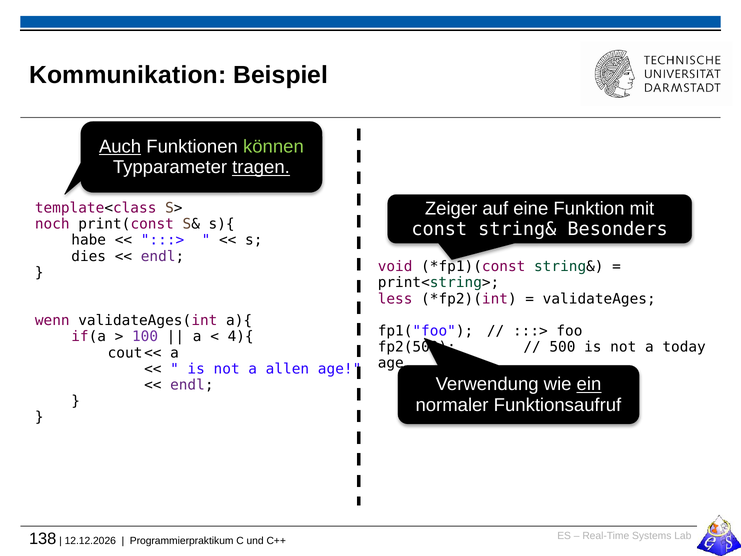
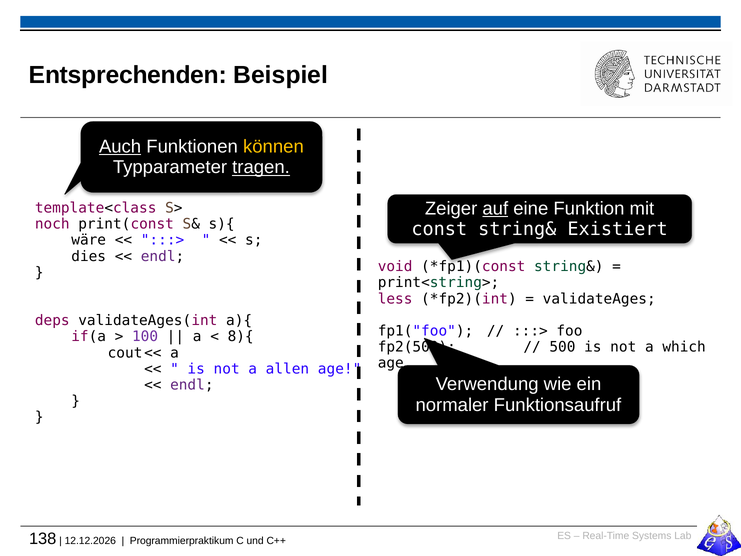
Kommunikation: Kommunikation -> Entsprechenden
können colour: light green -> yellow
auf underline: none -> present
Besonders: Besonders -> Existiert
habe: habe -> wäre
wenn: wenn -> deps
4){: 4){ -> 8){
today: today -> which
ein underline: present -> none
